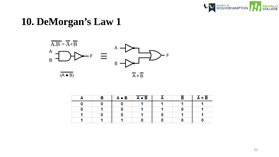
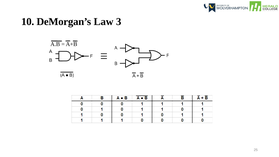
1: 1 -> 3
